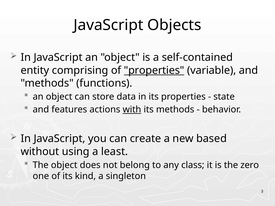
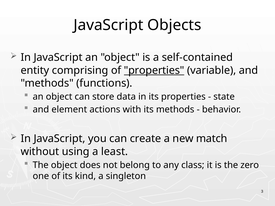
features: features -> element
with underline: present -> none
based: based -> match
